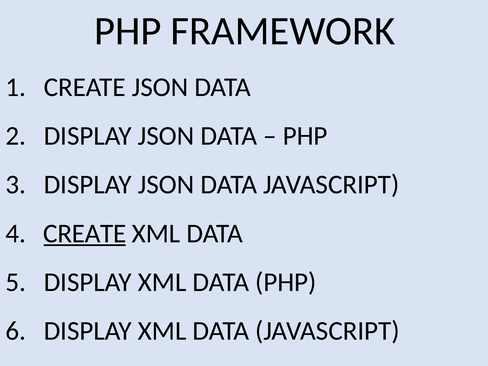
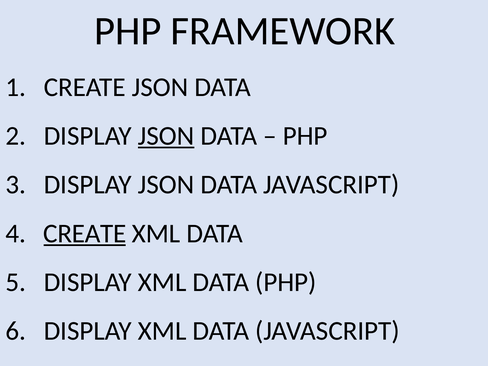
JSON at (166, 136) underline: none -> present
